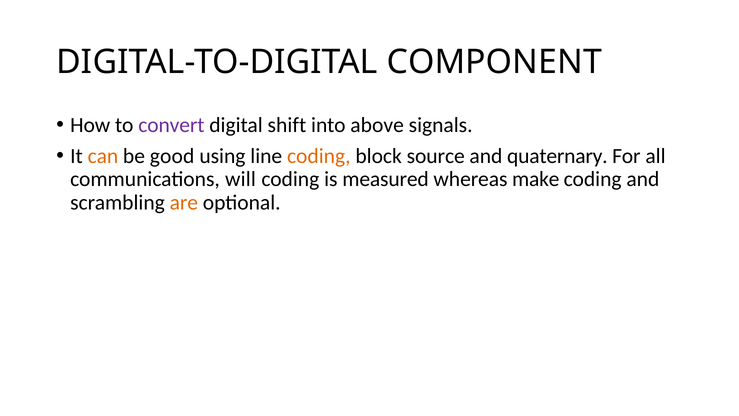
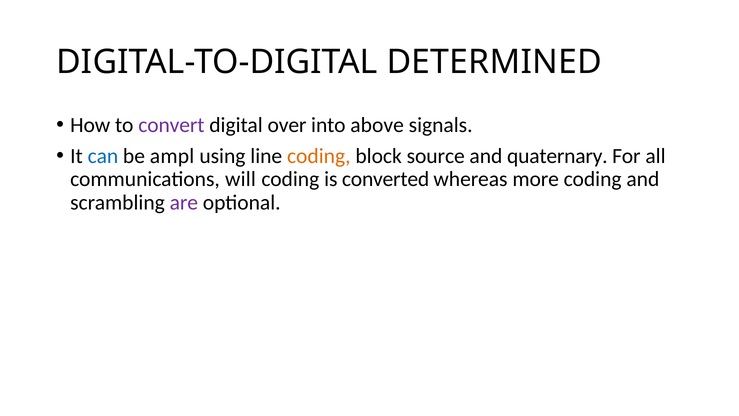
COMPONENT: COMPONENT -> DETERMINED
shift: shift -> over
can colour: orange -> blue
good: good -> ampl
measured: measured -> converted
make: make -> more
are colour: orange -> purple
